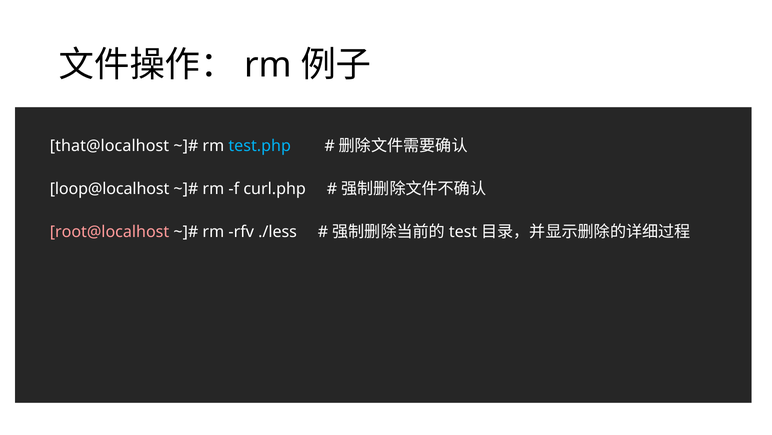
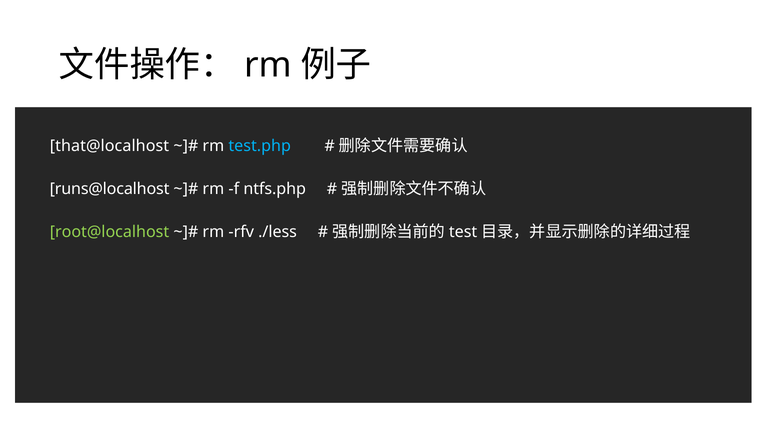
loop@localhost: loop@localhost -> runs@localhost
curl.php: curl.php -> ntfs.php
root@localhost colour: pink -> light green
